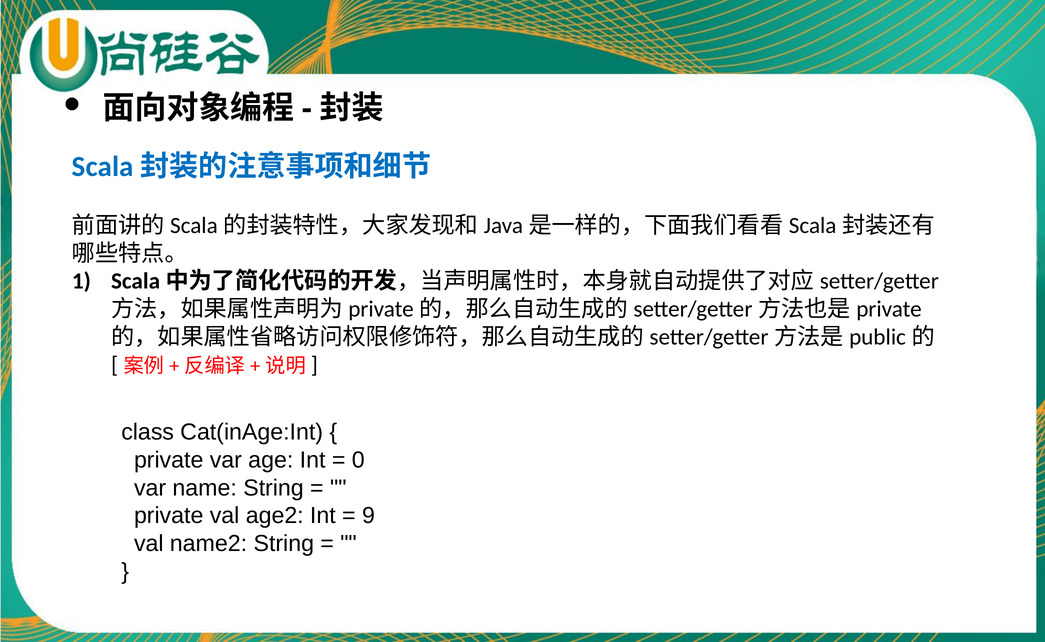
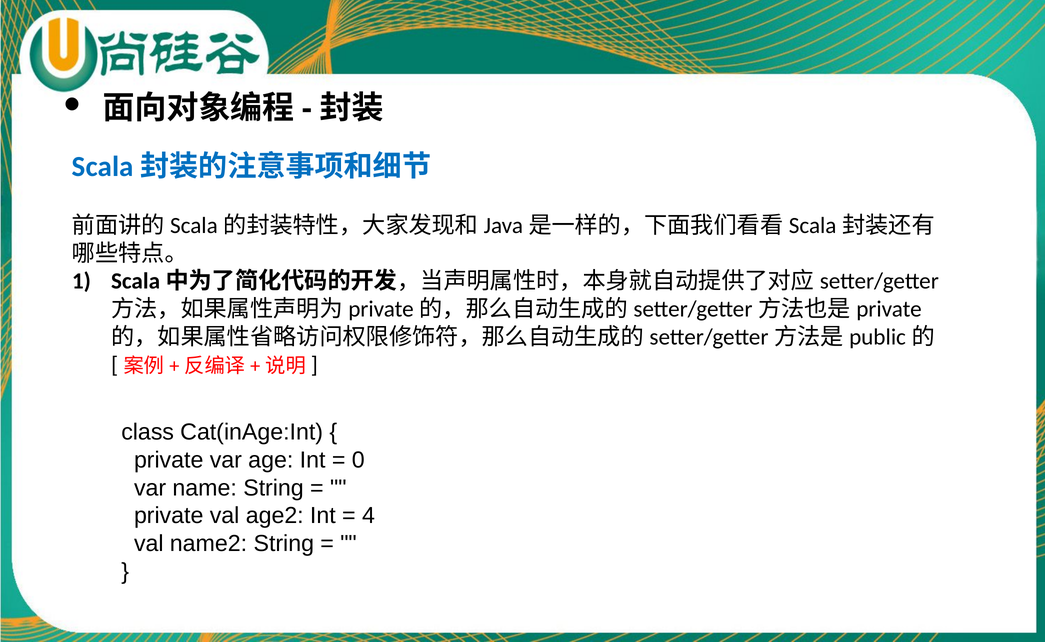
9: 9 -> 4
